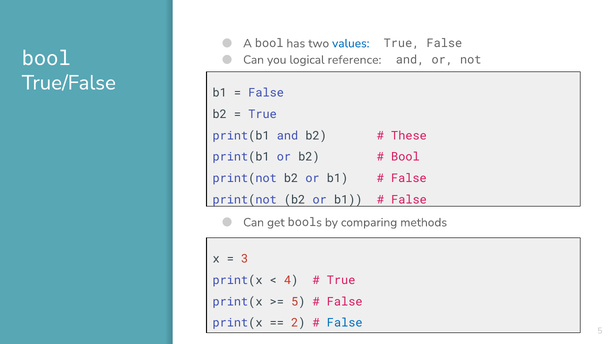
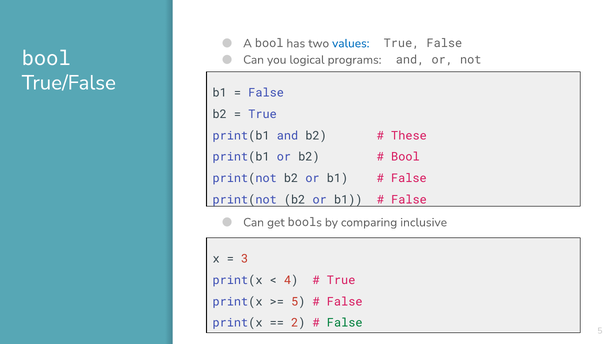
reference: reference -> programs
methods: methods -> inclusive
False at (345, 323) colour: blue -> green
